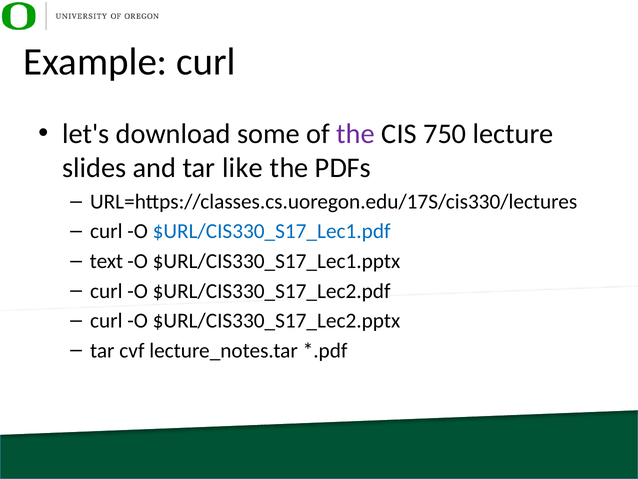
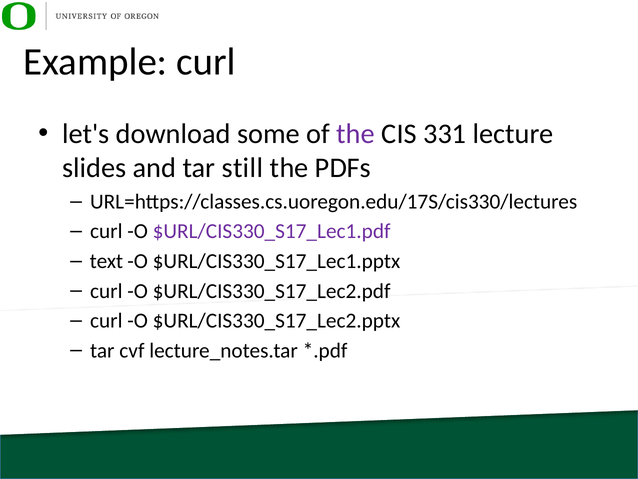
750: 750 -> 331
like: like -> still
$URL/CIS330_S17_Lec1.pdf colour: blue -> purple
